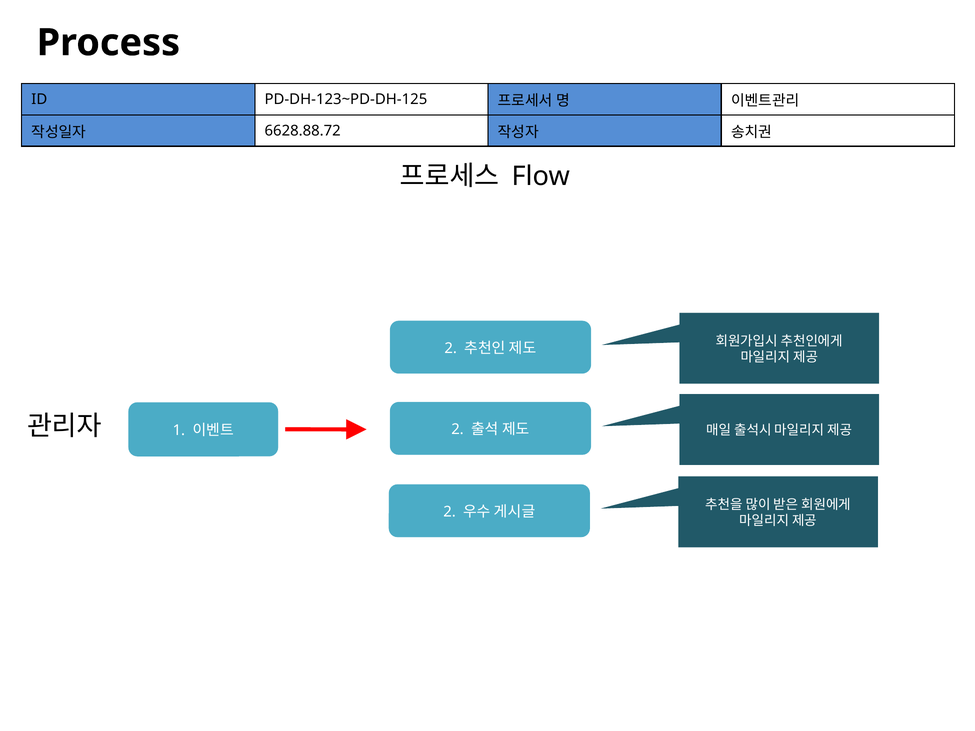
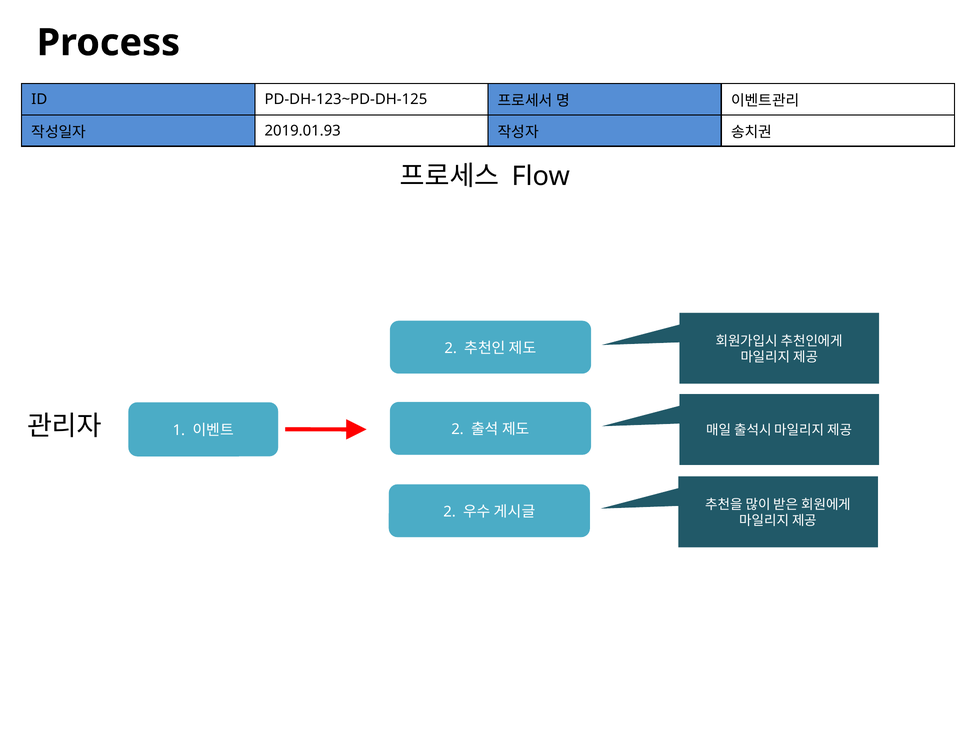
6628.88.72: 6628.88.72 -> 2019.01.93
